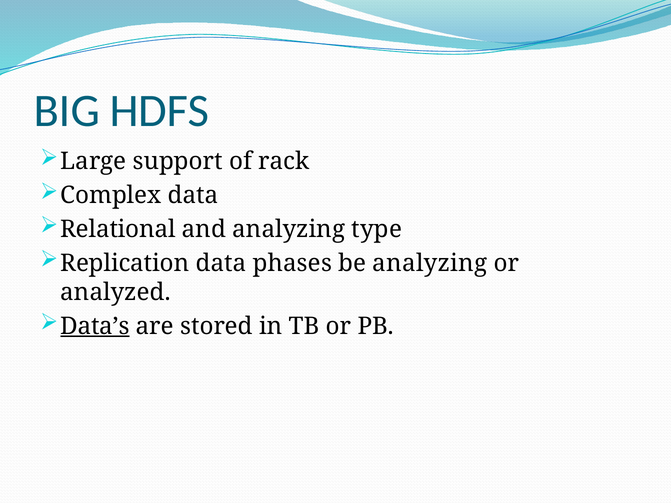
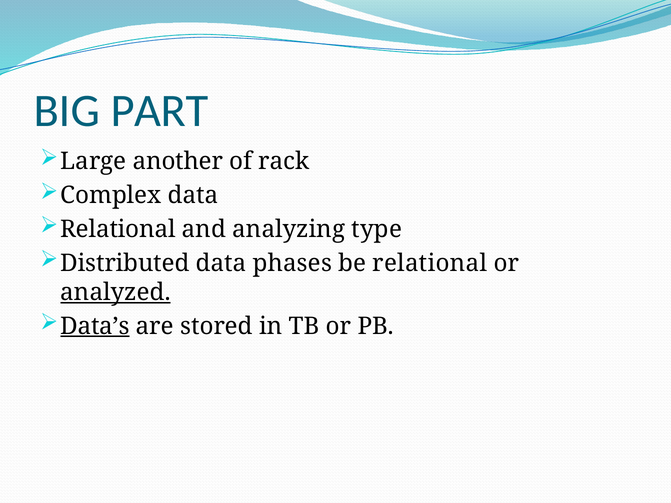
HDFS: HDFS -> PART
support: support -> another
Replication: Replication -> Distributed
be analyzing: analyzing -> relational
analyzed underline: none -> present
